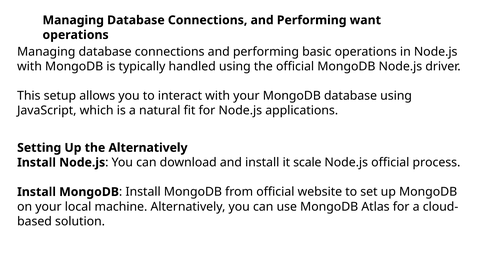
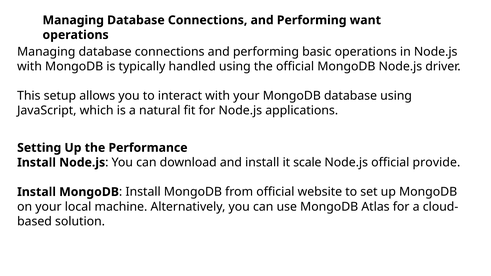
the Alternatively: Alternatively -> Performance
process: process -> provide
